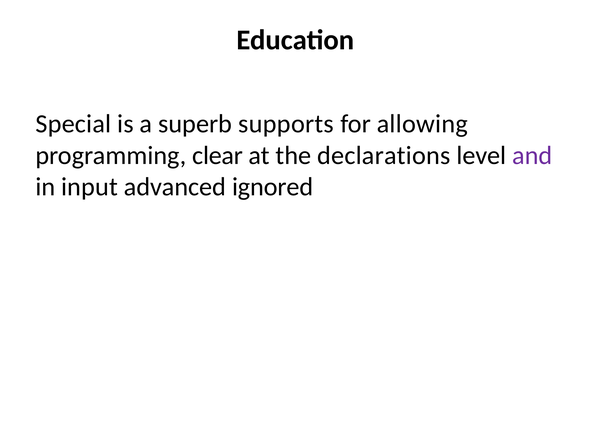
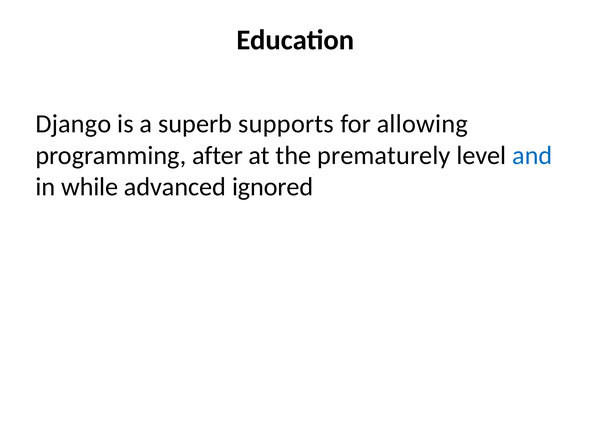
Special: Special -> Django
clear: clear -> after
declarations: declarations -> prematurely
and colour: purple -> blue
input: input -> while
